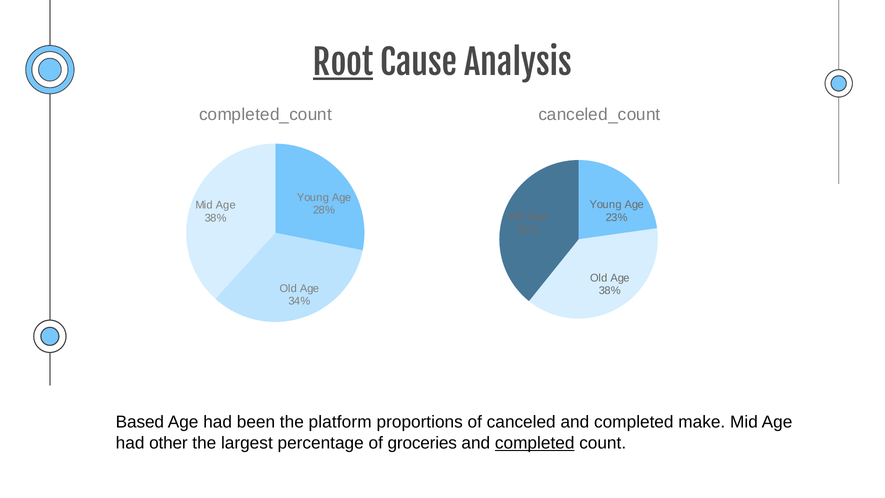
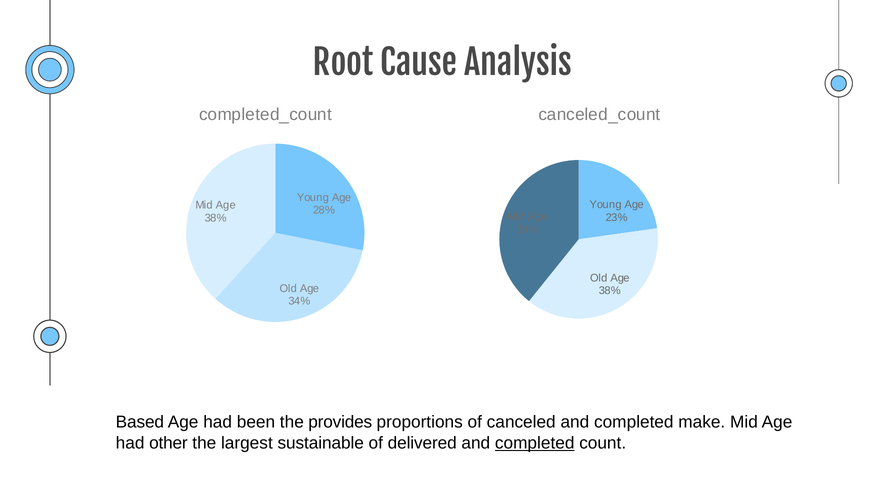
Root underline: present -> none
platform: platform -> provides
percentage: percentage -> sustainable
groceries: groceries -> delivered
